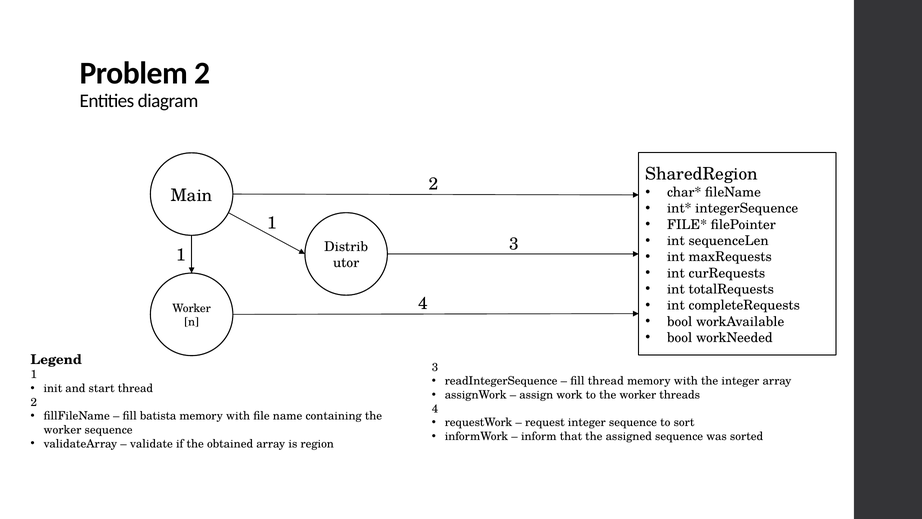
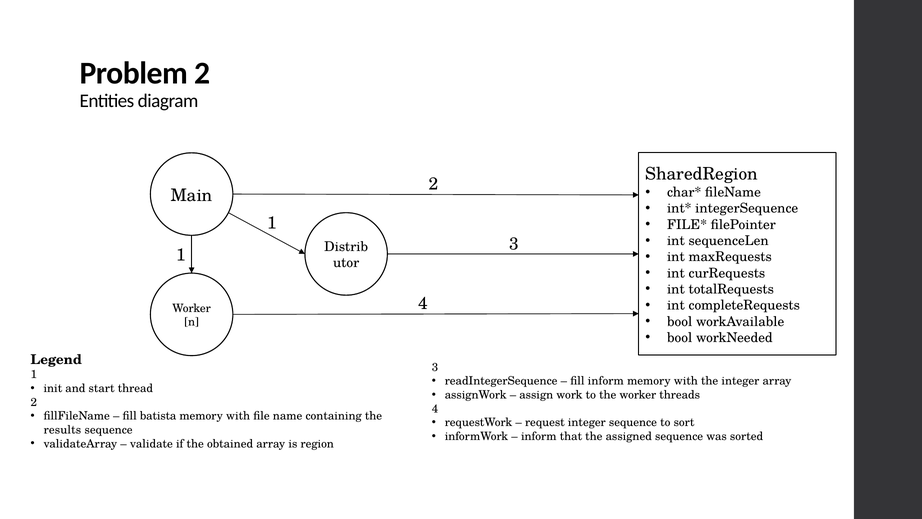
fill thread: thread -> inform
worker at (62, 430): worker -> results
